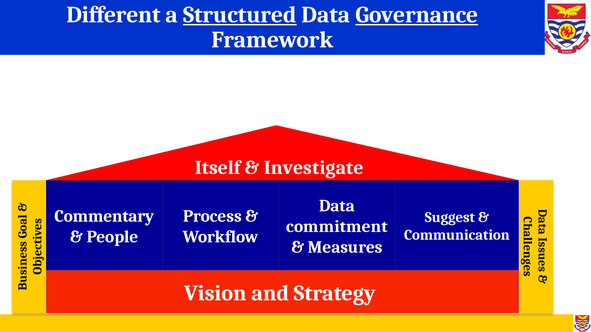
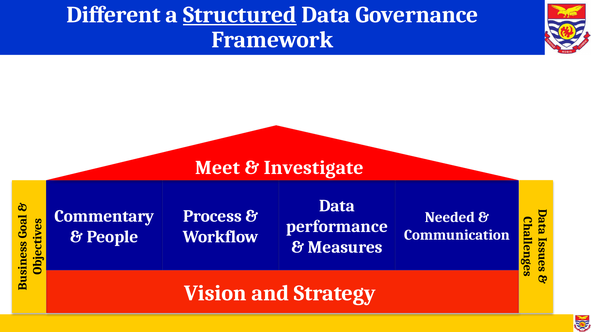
Governance underline: present -> none
Itself: Itself -> Meet
Suggest: Suggest -> Needed
commitment: commitment -> performance
